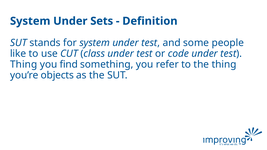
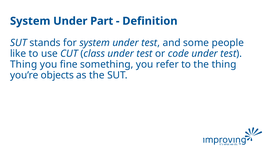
Sets: Sets -> Part
find: find -> fine
